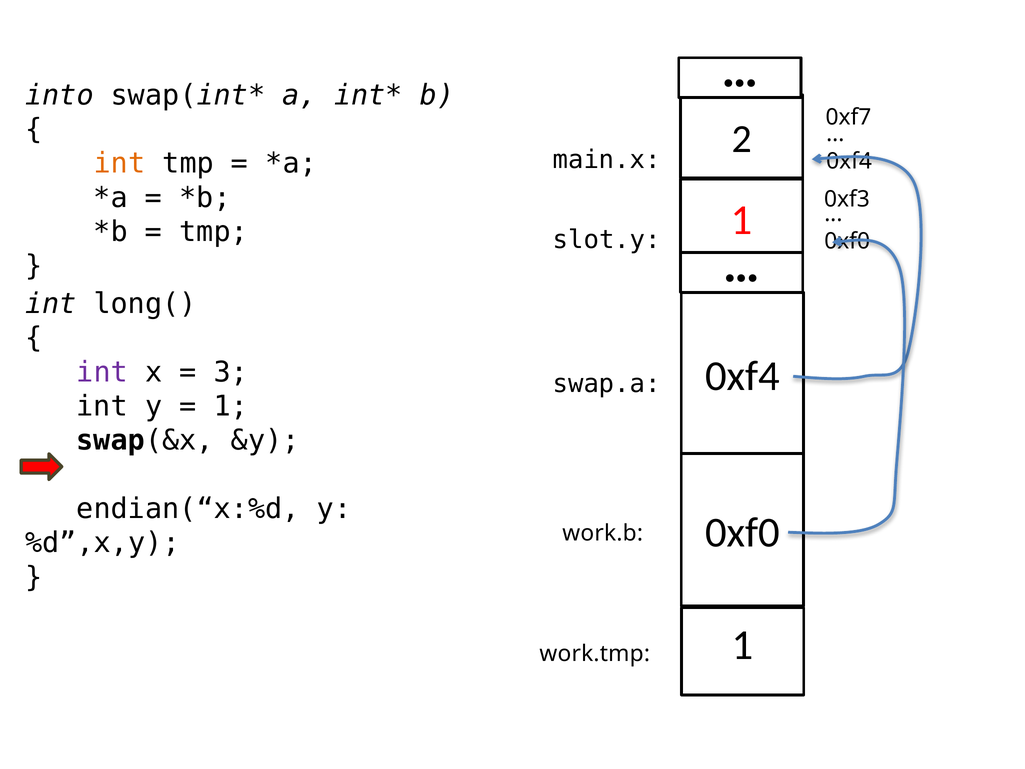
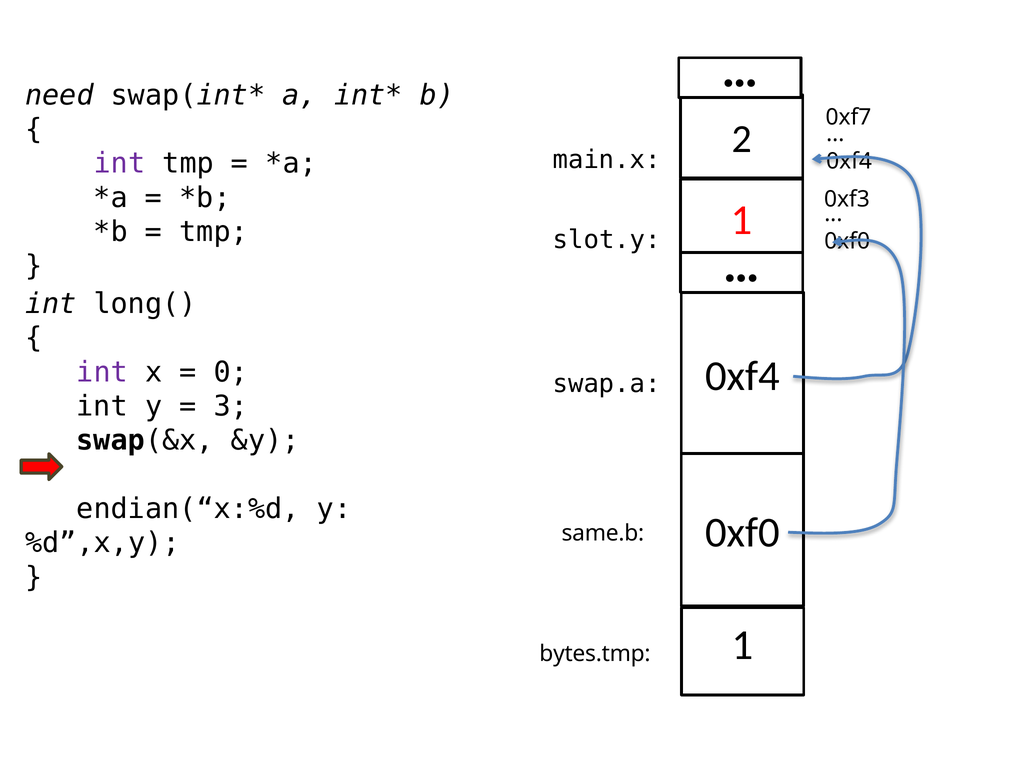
into: into -> need
int at (120, 163) colour: orange -> purple
3: 3 -> 0
1 at (231, 406): 1 -> 3
work.b: work.b -> same.b
work.tmp: work.tmp -> bytes.tmp
